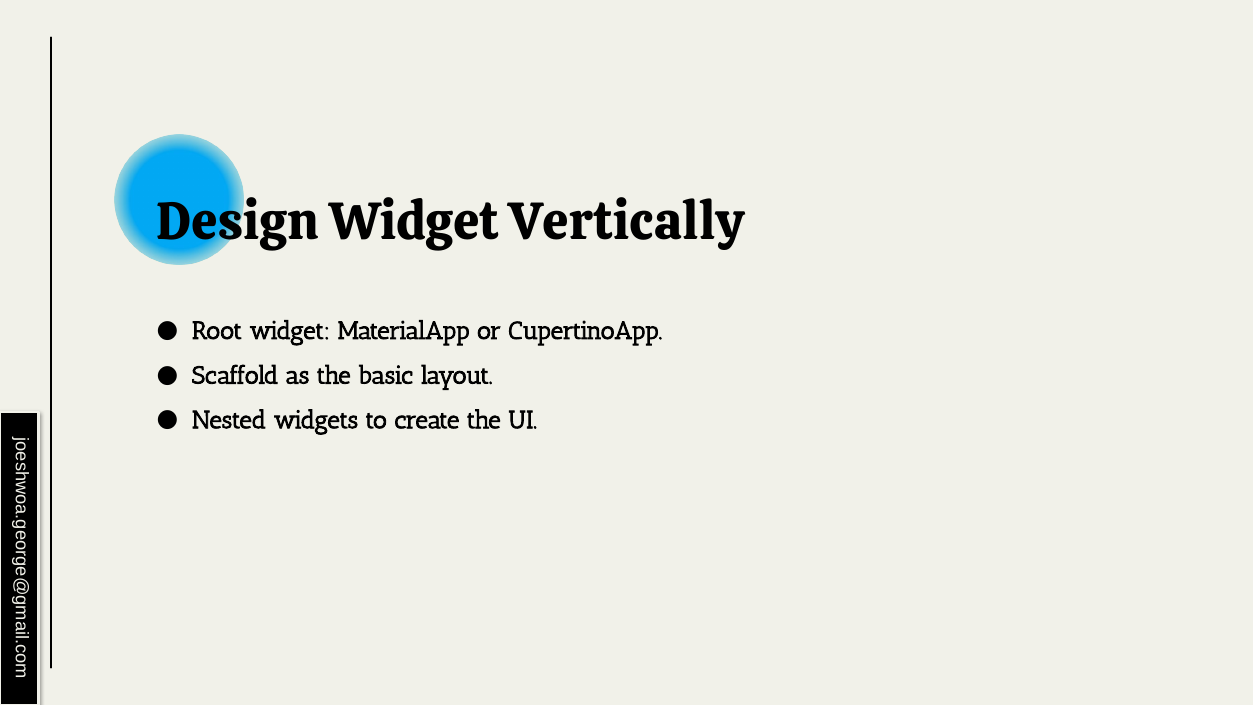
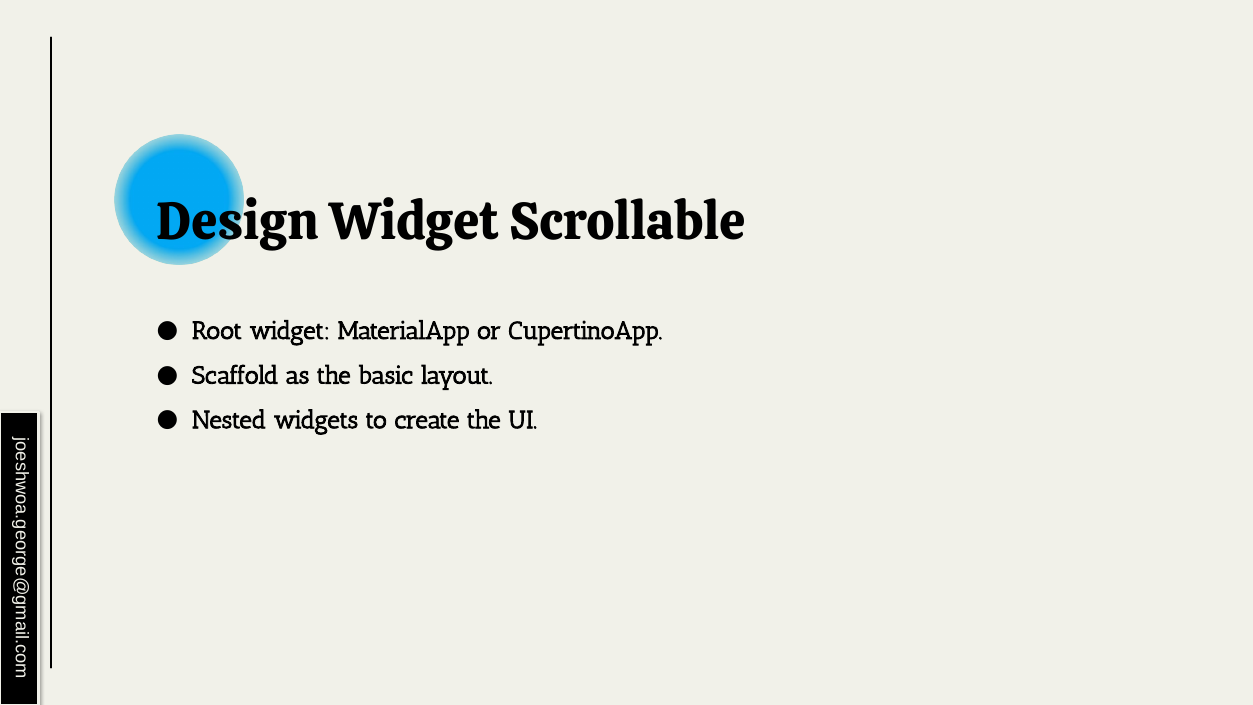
Vertically: Vertically -> Scrollable
